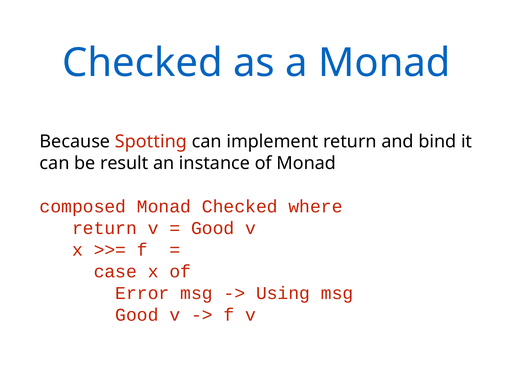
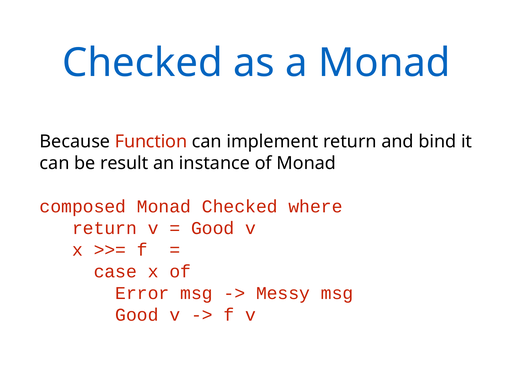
Spotting: Spotting -> Function
Using: Using -> Messy
